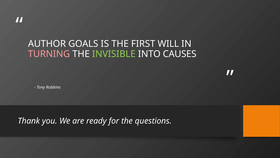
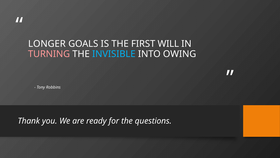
AUTHOR: AUTHOR -> LONGER
INVISIBLE colour: light green -> light blue
CAUSES: CAUSES -> OWING
